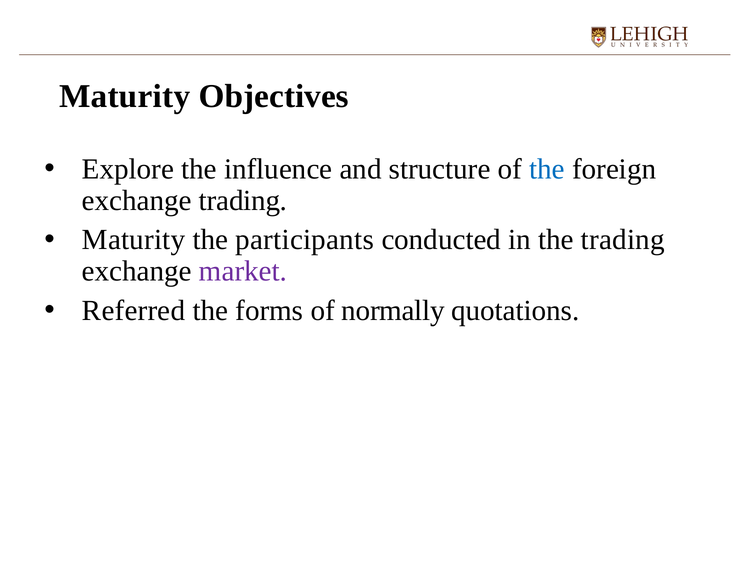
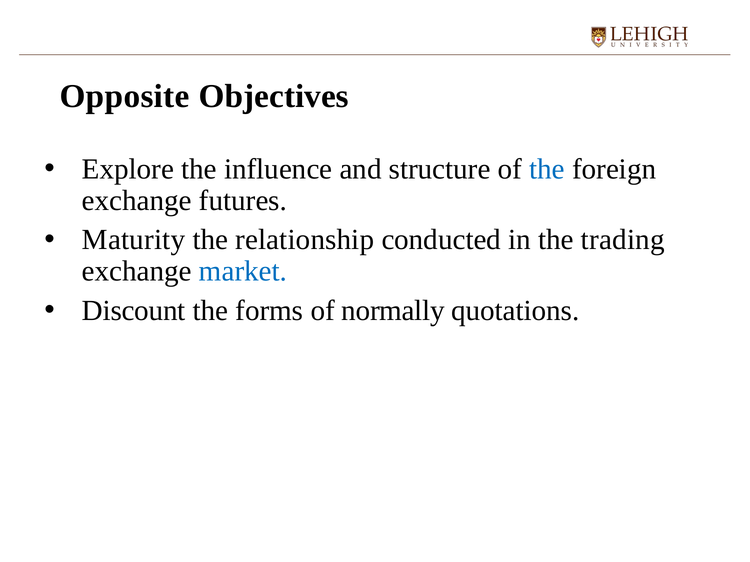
Maturity at (125, 96): Maturity -> Opposite
exchange trading: trading -> futures
participants: participants -> relationship
market colour: purple -> blue
Referred: Referred -> Discount
